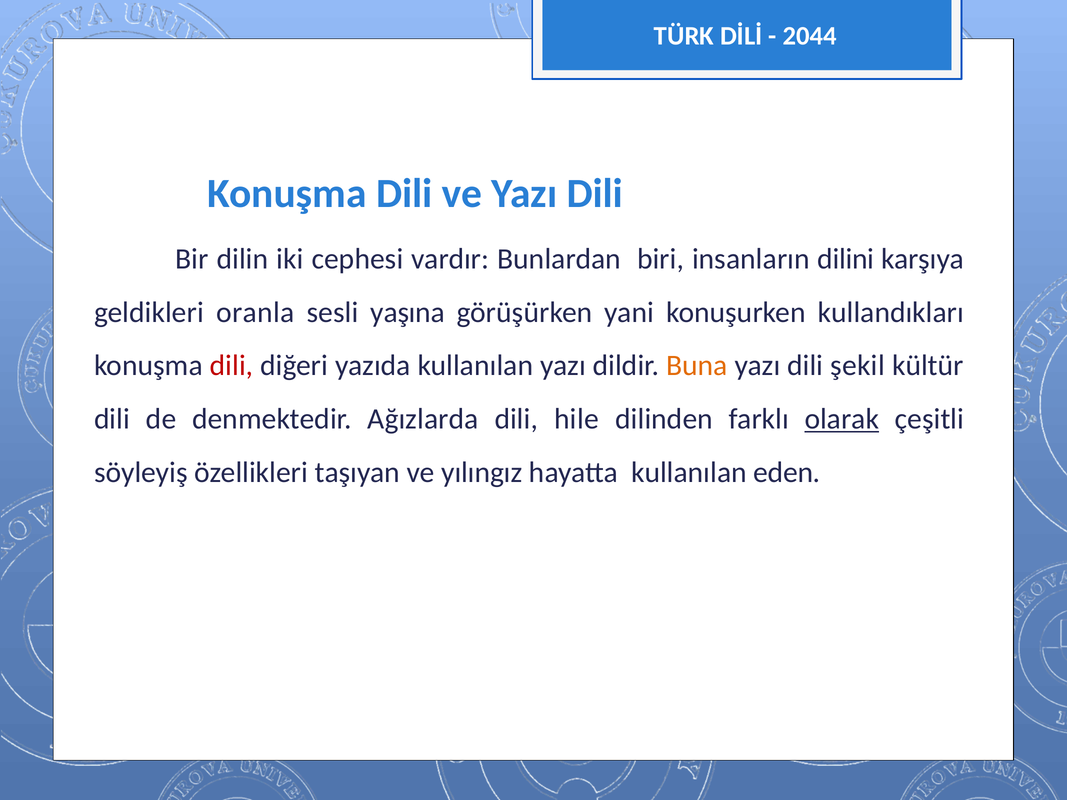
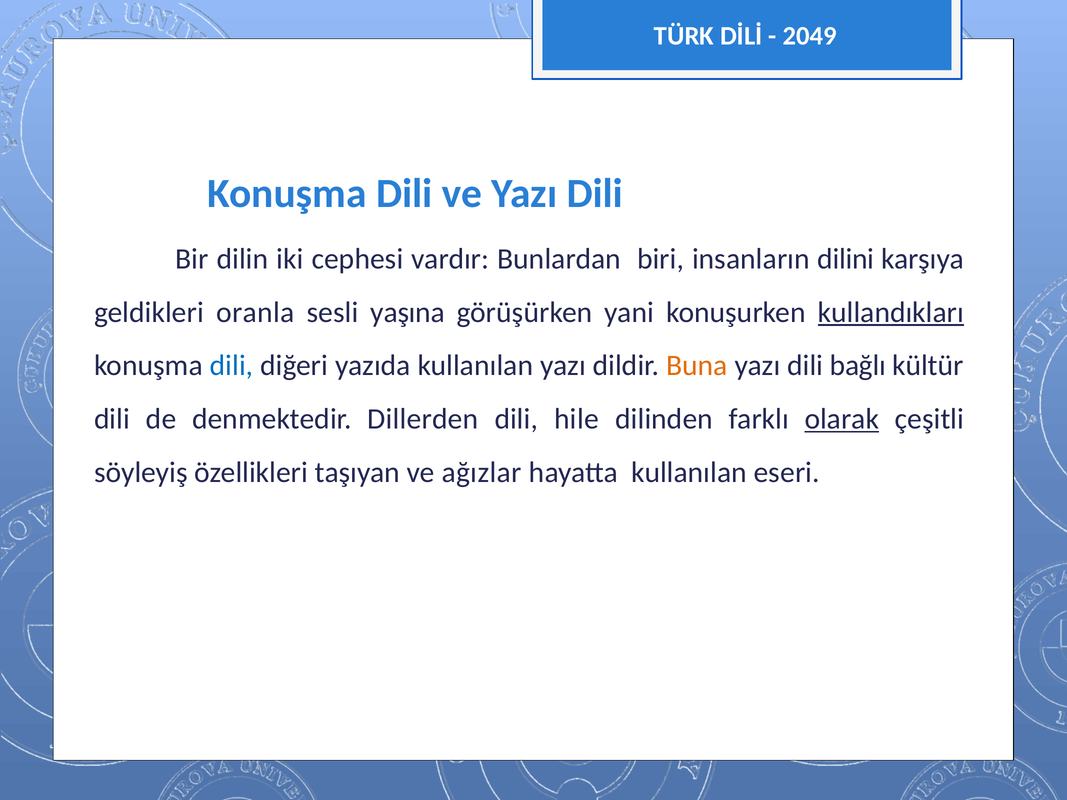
2044: 2044 -> 2049
kullandıkları underline: none -> present
dili at (231, 366) colour: red -> blue
şekil: şekil -> bağlı
Ağızlarda: Ağızlarda -> Dillerden
yılıngız: yılıngız -> ağızlar
eden: eden -> eseri
